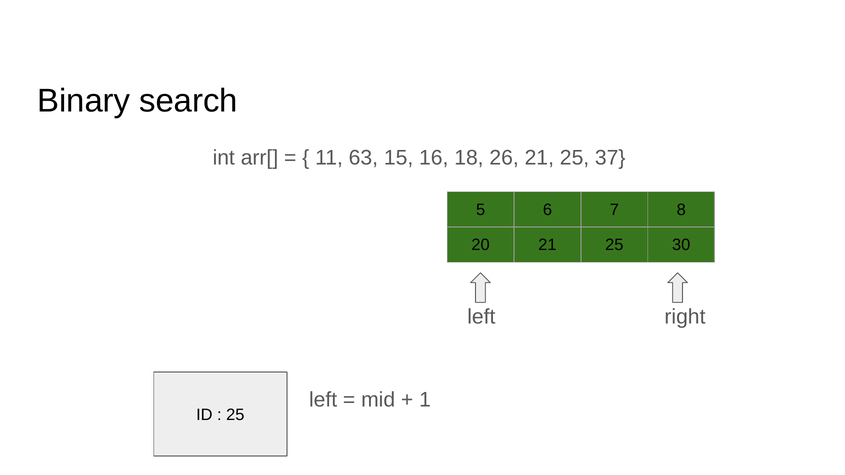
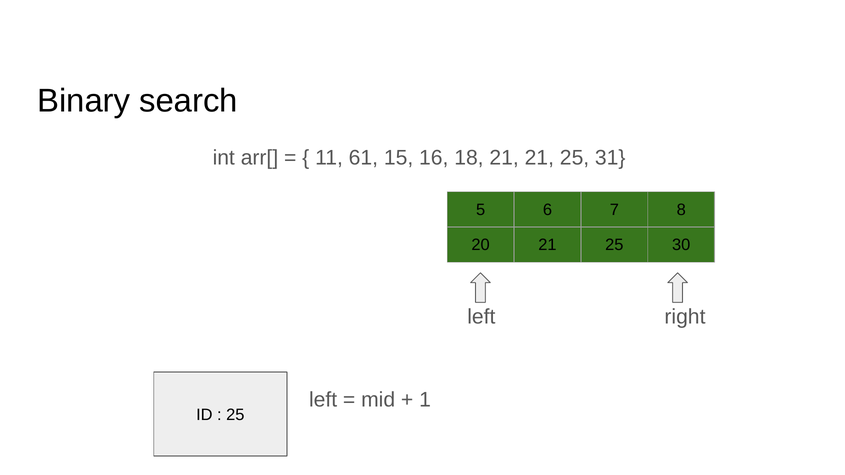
63: 63 -> 61
18 26: 26 -> 21
37: 37 -> 31
